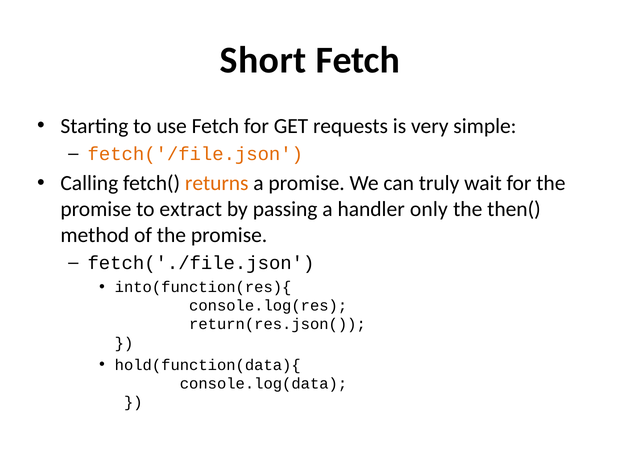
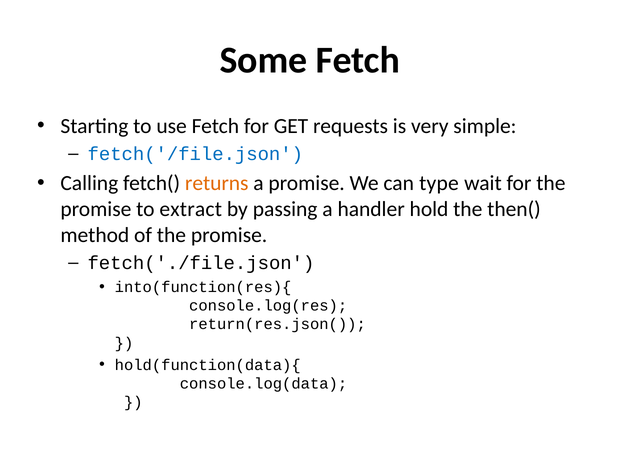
Short: Short -> Some
fetch('/file.json colour: orange -> blue
truly: truly -> type
only: only -> hold
